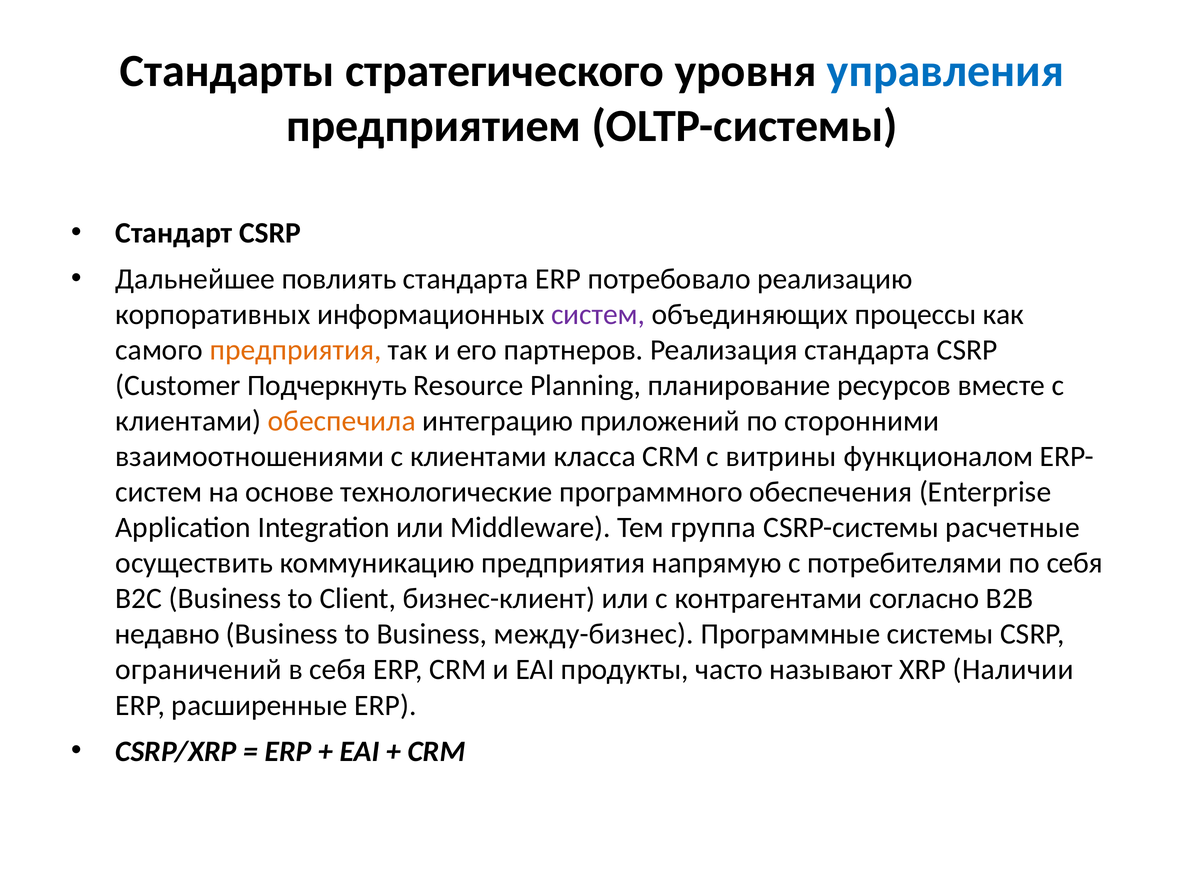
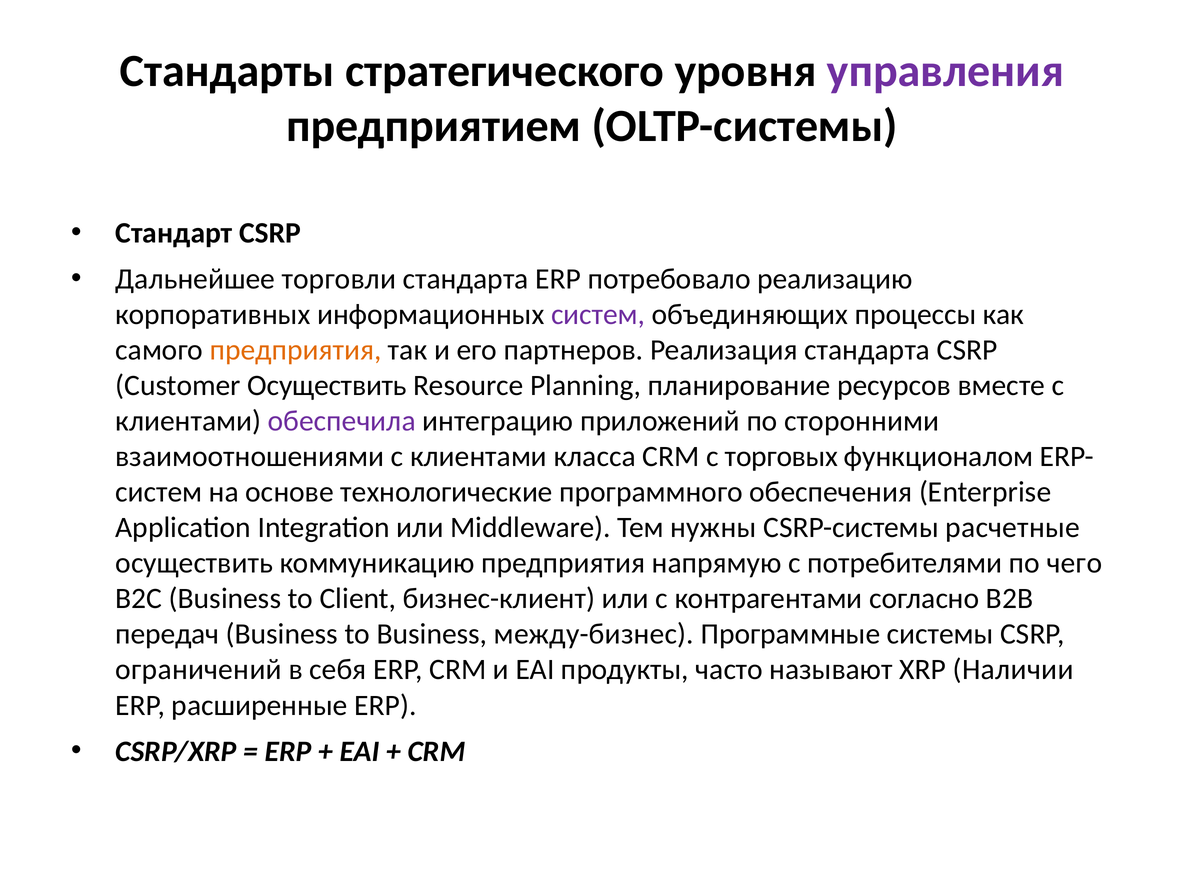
управления colour: blue -> purple
повлиять: повлиять -> торговли
Customer Подчеркнуть: Подчеркнуть -> Осуществить
обеспечила colour: orange -> purple
витрины: витрины -> торговых
группа: группа -> нужны
по себя: себя -> чего
недавно: недавно -> передач
